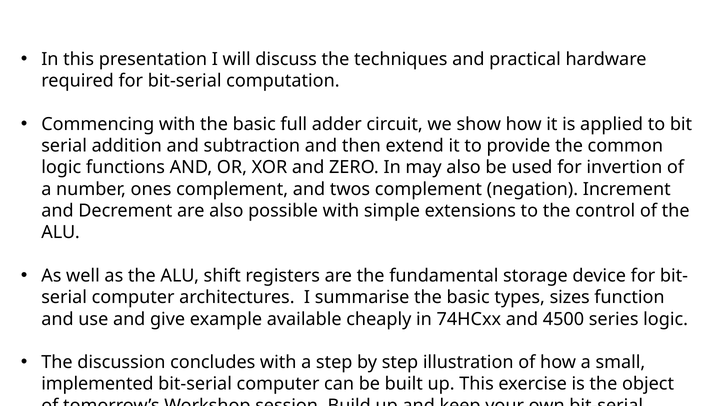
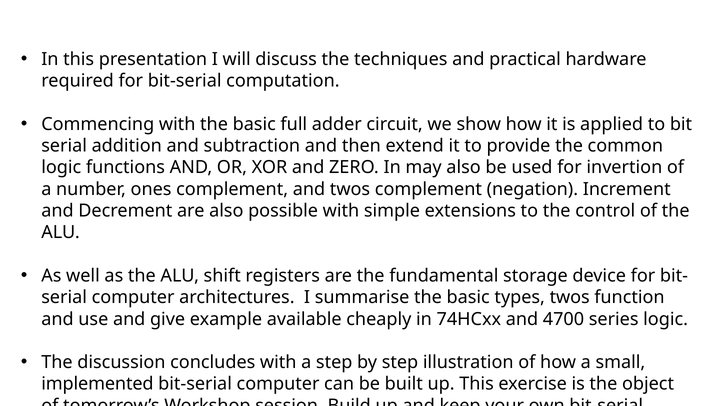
types sizes: sizes -> twos
4500: 4500 -> 4700
